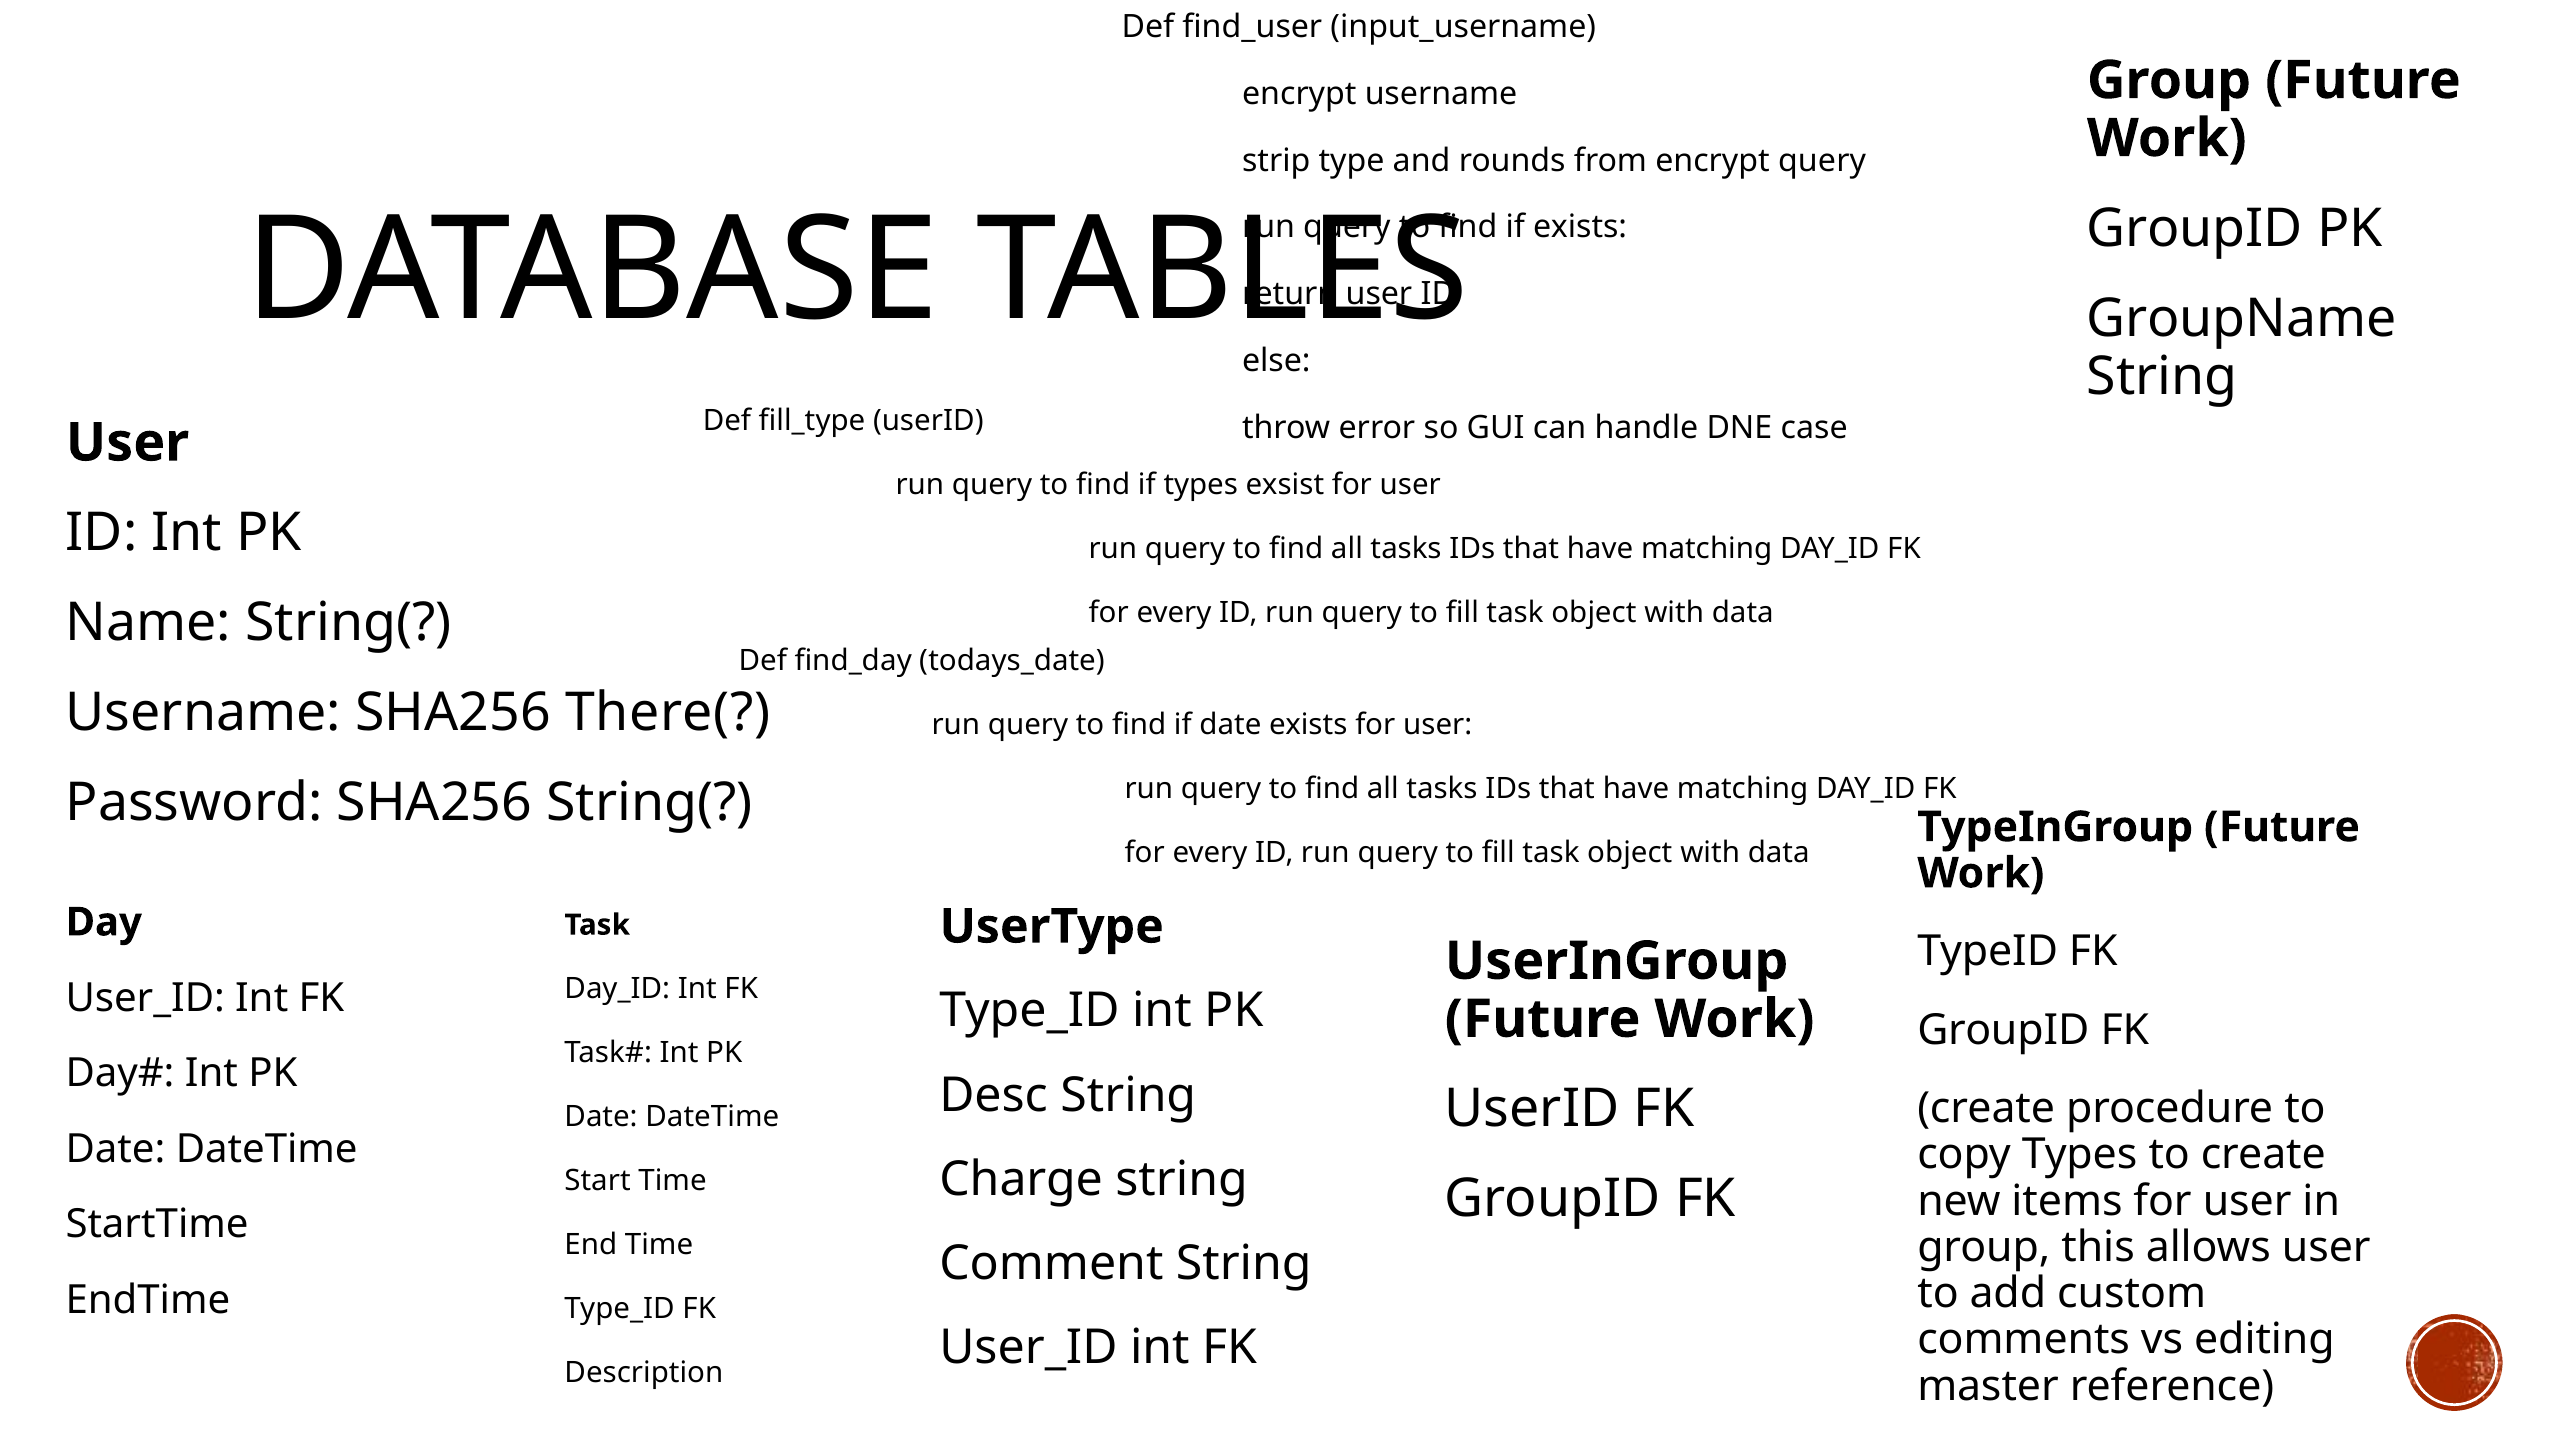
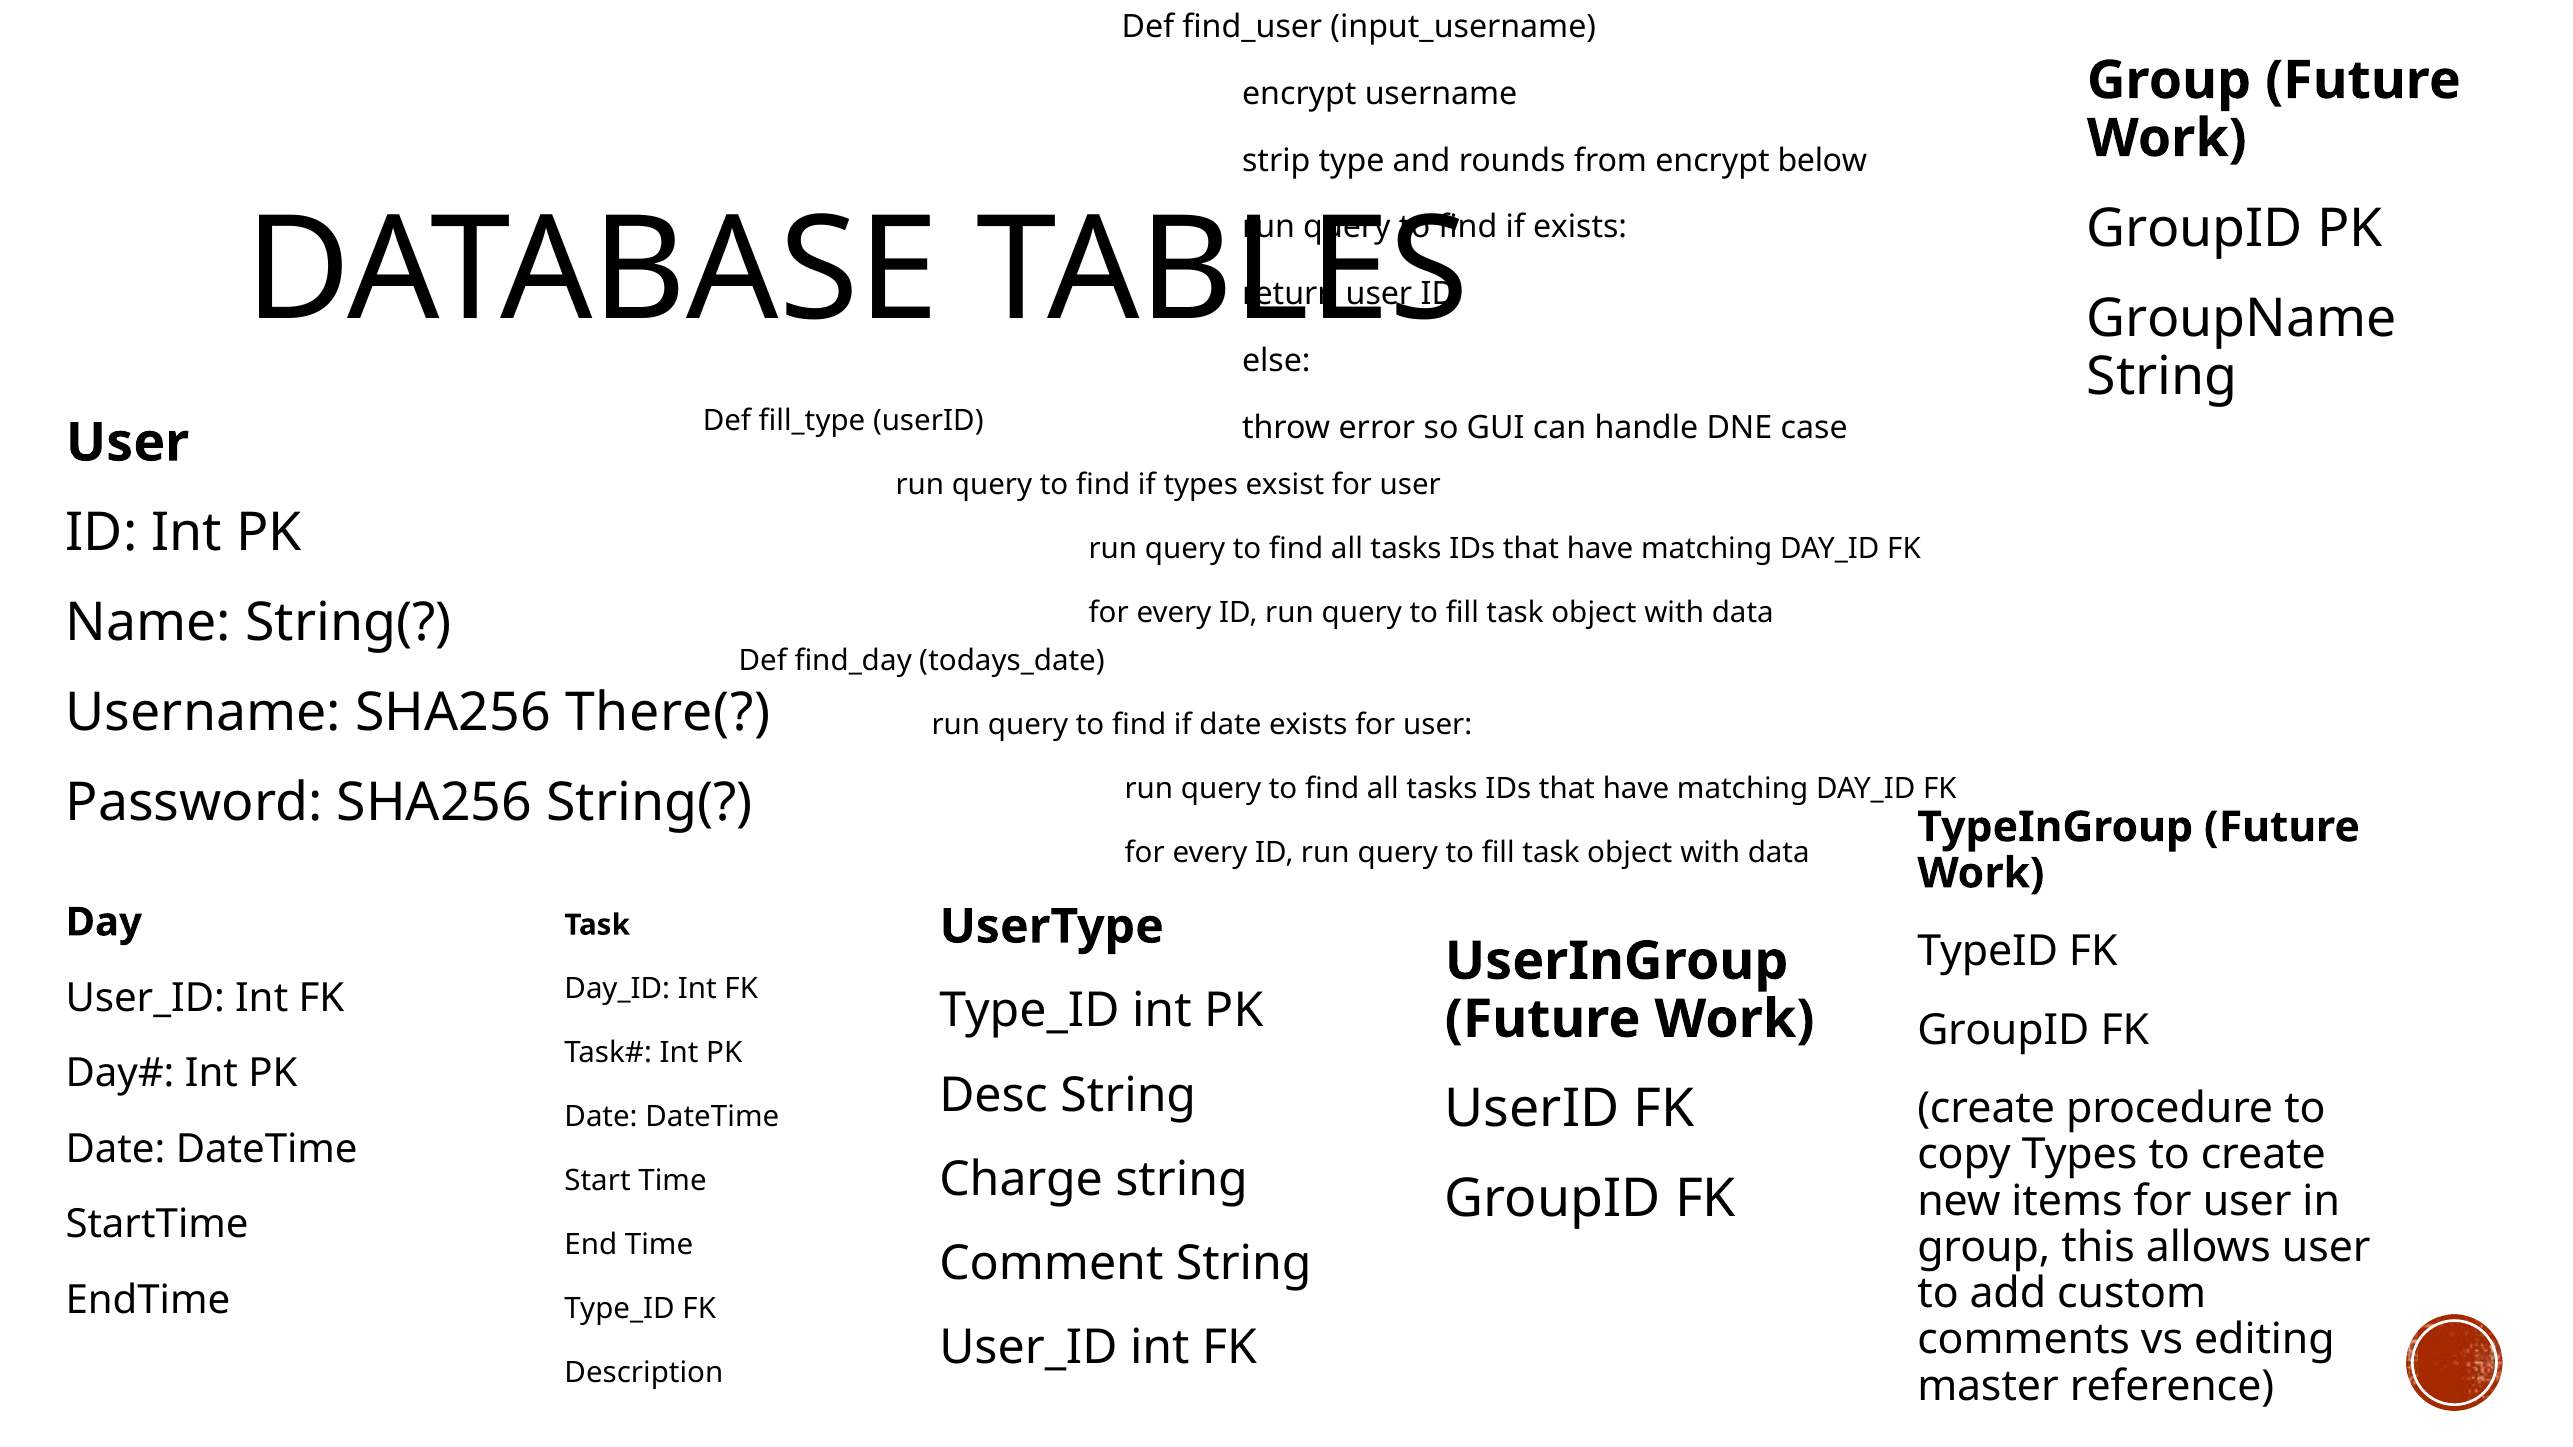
encrypt query: query -> below
